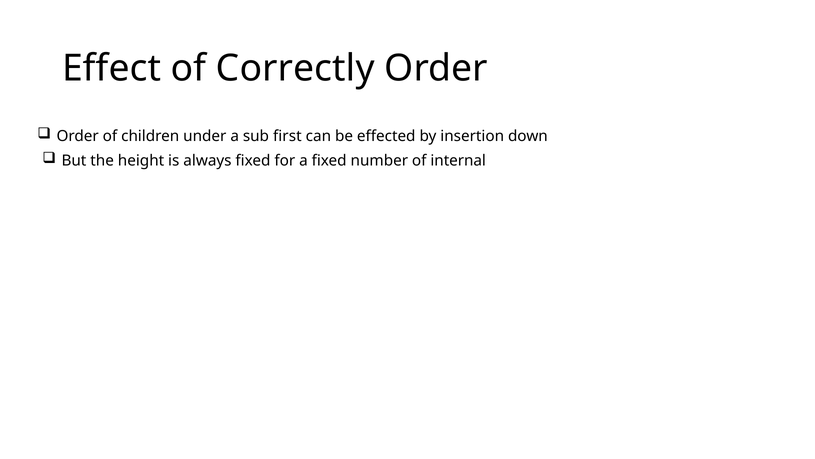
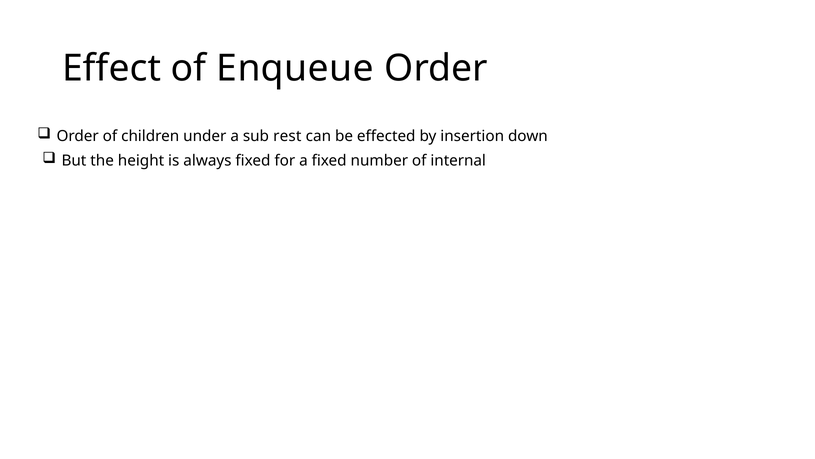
Correctly: Correctly -> Enqueue
first: first -> rest
